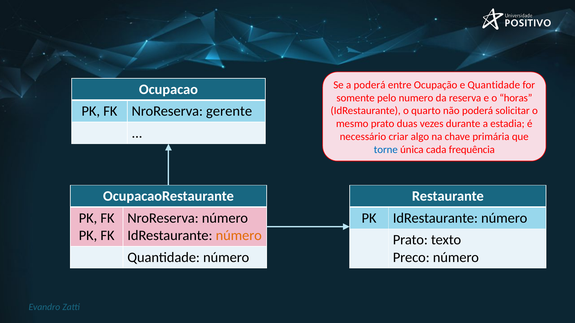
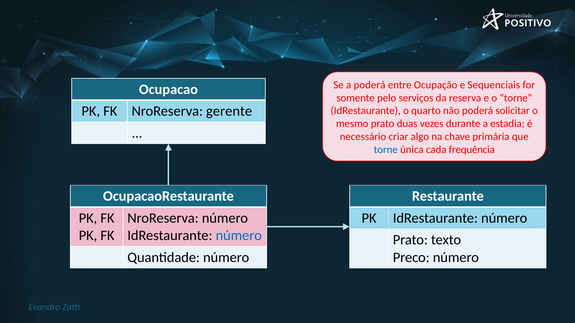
e Quantidade: Quantidade -> Sequenciais
numero: numero -> serviços
o horas: horas -> torne
número at (239, 236) colour: orange -> blue
